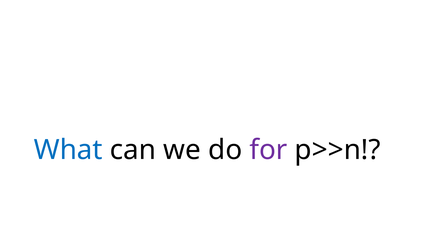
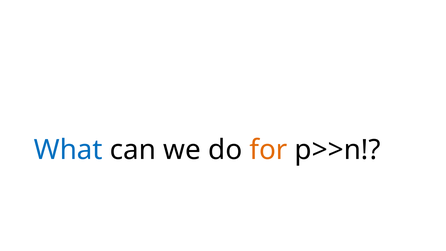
for colour: purple -> orange
